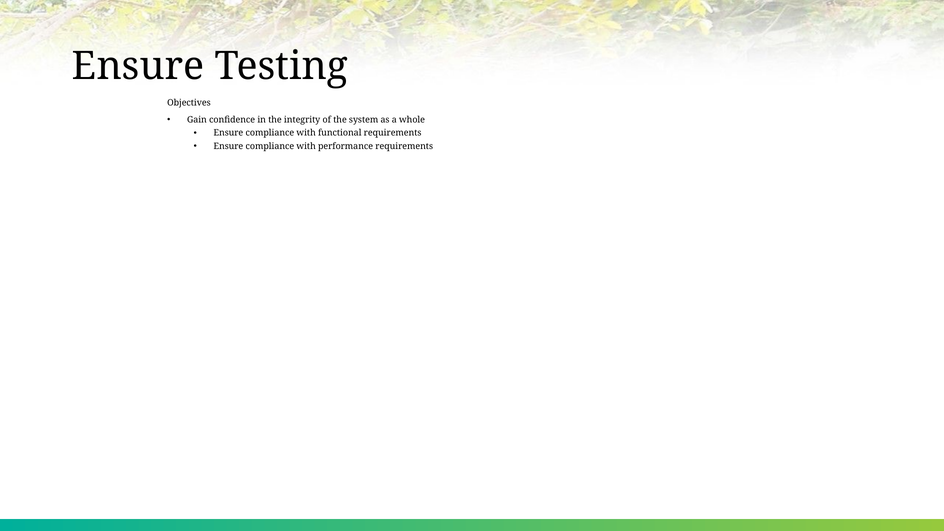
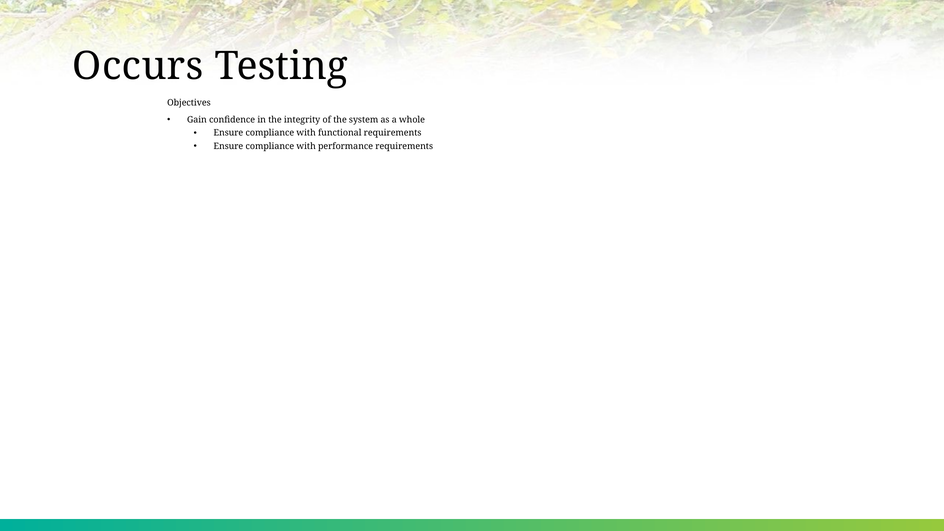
Ensure at (138, 66): Ensure -> Occurs
